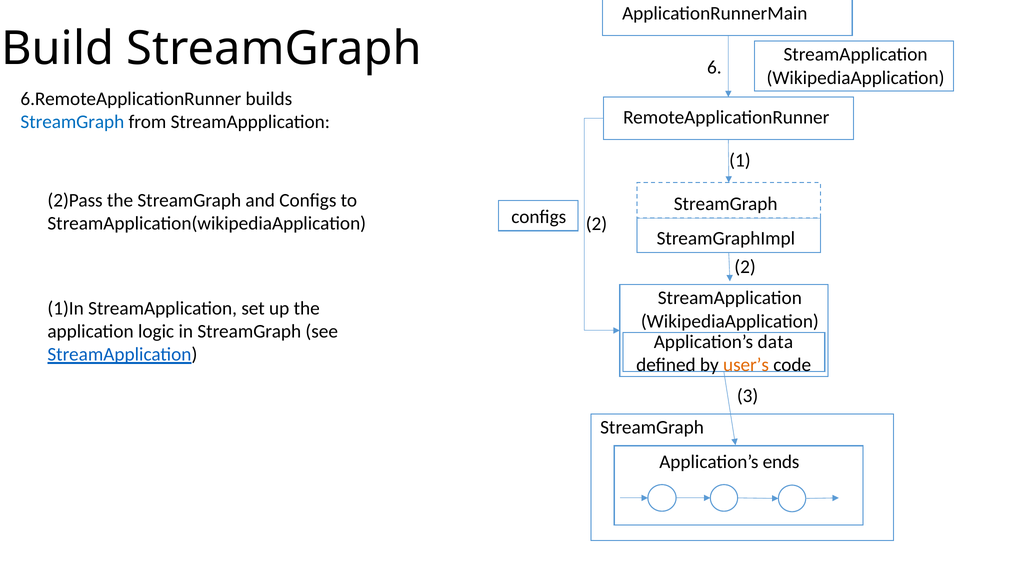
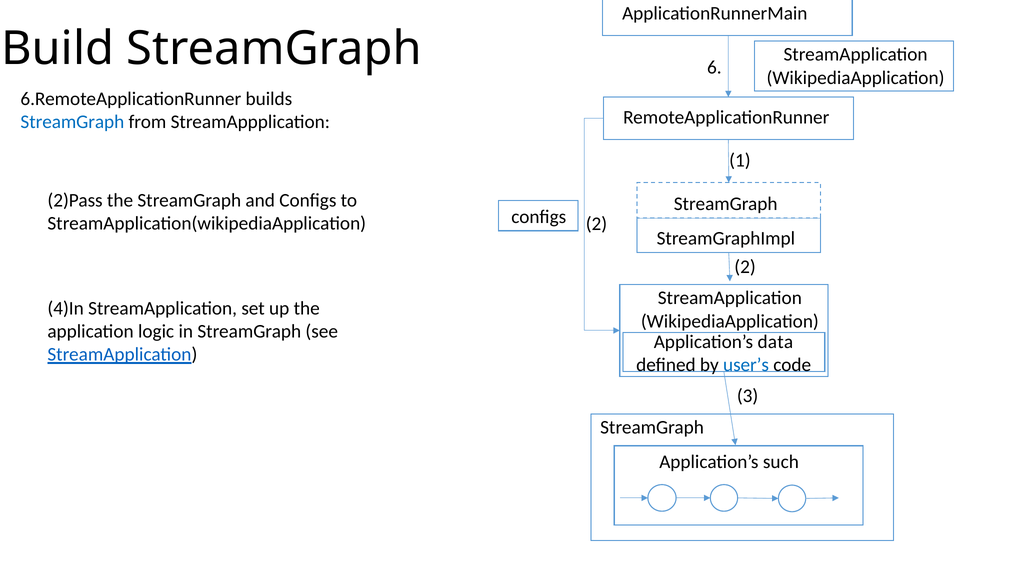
1)In: 1)In -> 4)In
user’s colour: orange -> blue
ends: ends -> such
